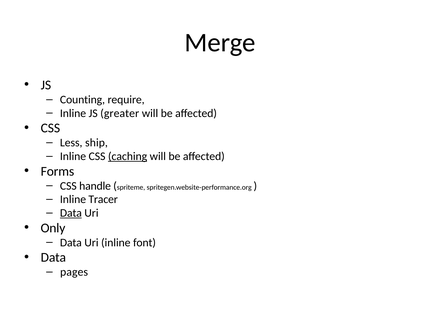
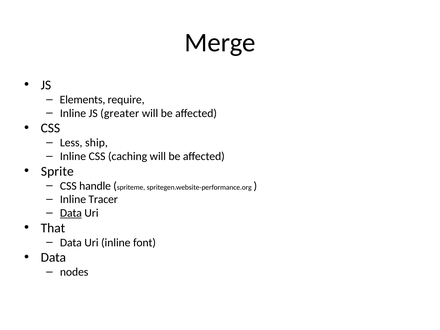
Counting: Counting -> Elements
caching underline: present -> none
Forms: Forms -> Sprite
Only: Only -> That
pages: pages -> nodes
